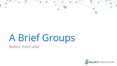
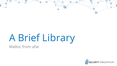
Groups: Groups -> Library
